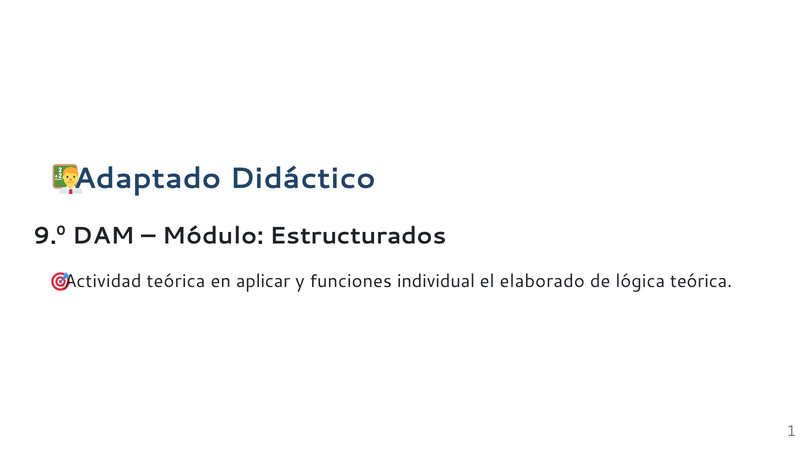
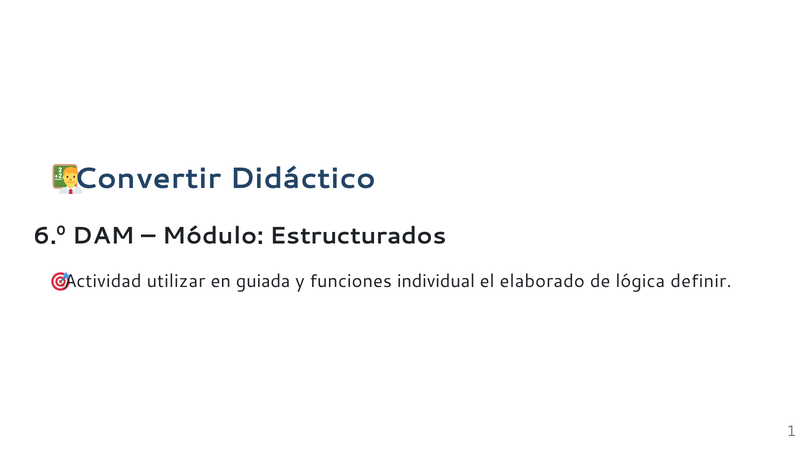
Adaptado: Adaptado -> Convertir
9.º: 9.º -> 6.º
Actividad teórica: teórica -> utilizar
aplicar: aplicar -> guiada
lógica teórica: teórica -> definir
